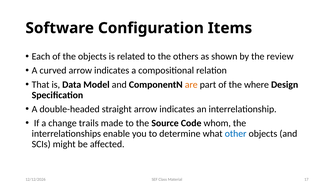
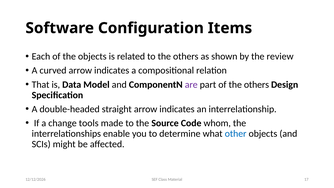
are colour: orange -> purple
of the where: where -> others
trails: trails -> tools
